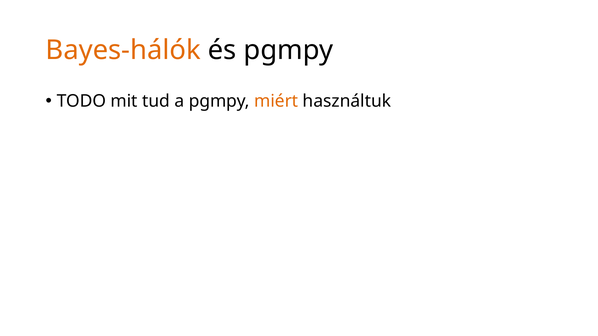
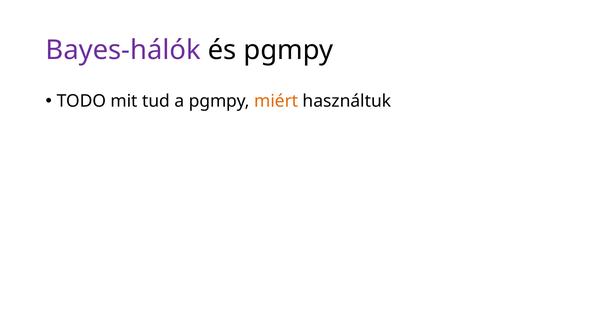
Bayes-hálók colour: orange -> purple
